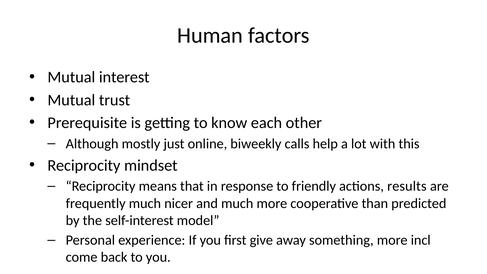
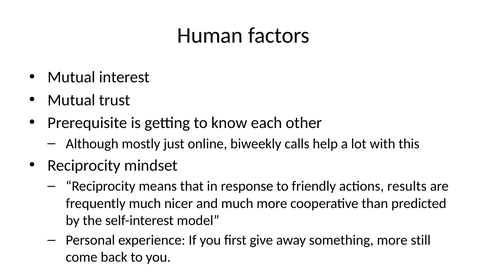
incl: incl -> still
